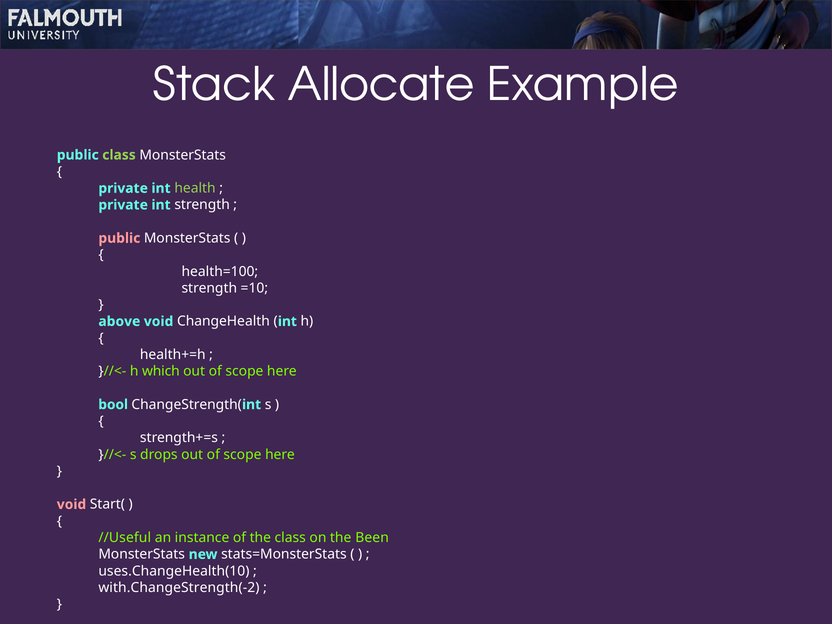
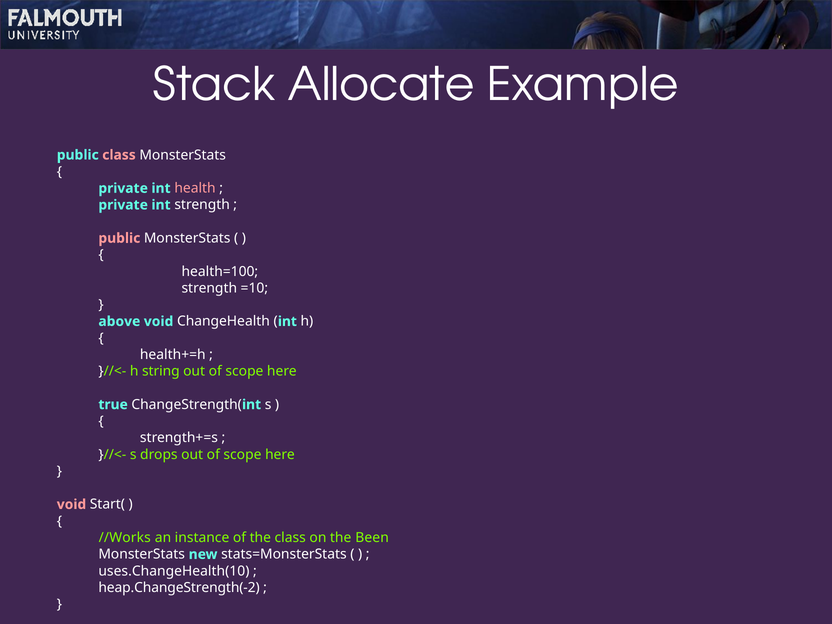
class at (119, 155) colour: light green -> pink
health colour: light green -> pink
which: which -> string
bool: bool -> true
//Useful: //Useful -> //Works
with.ChangeStrength(-2: with.ChangeStrength(-2 -> heap.ChangeStrength(-2
